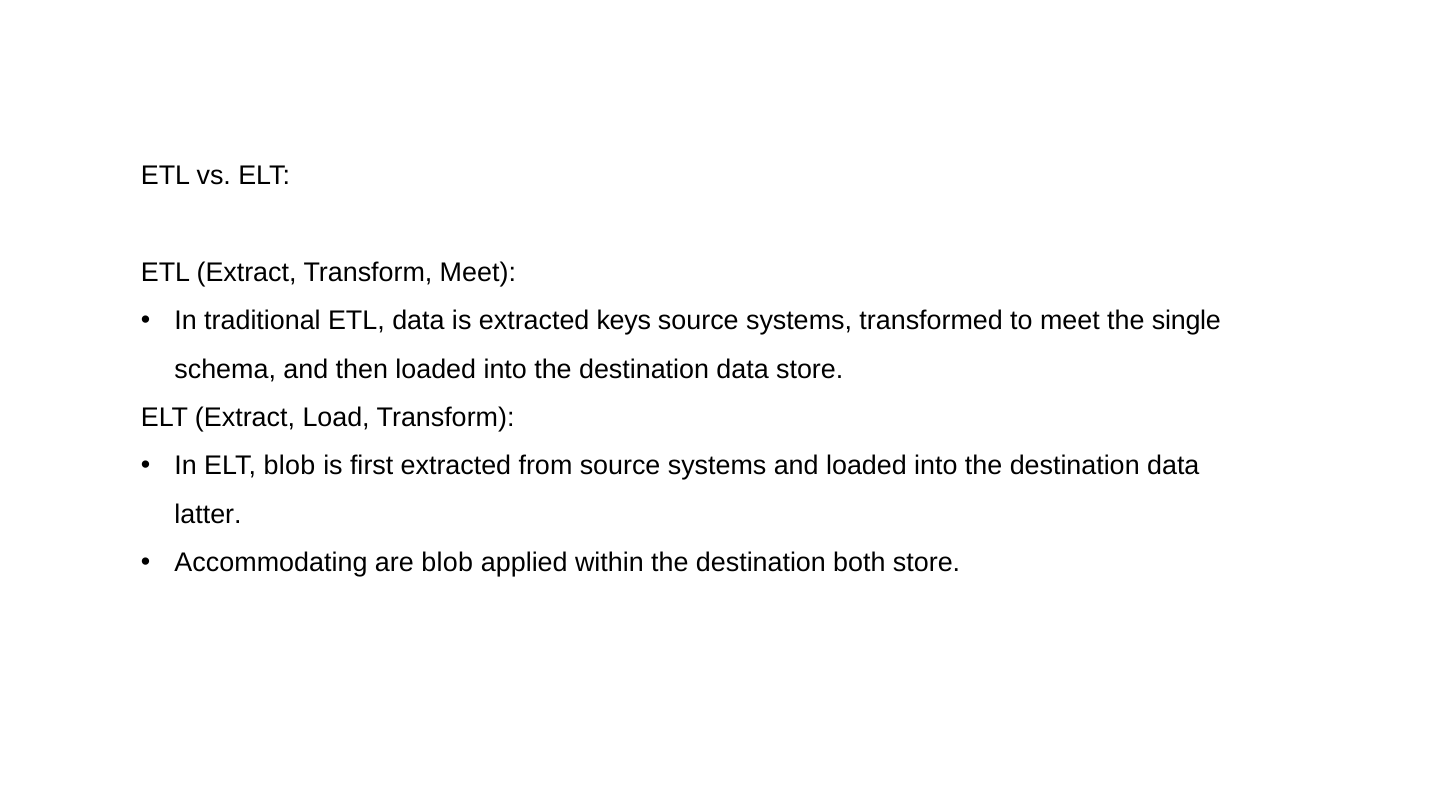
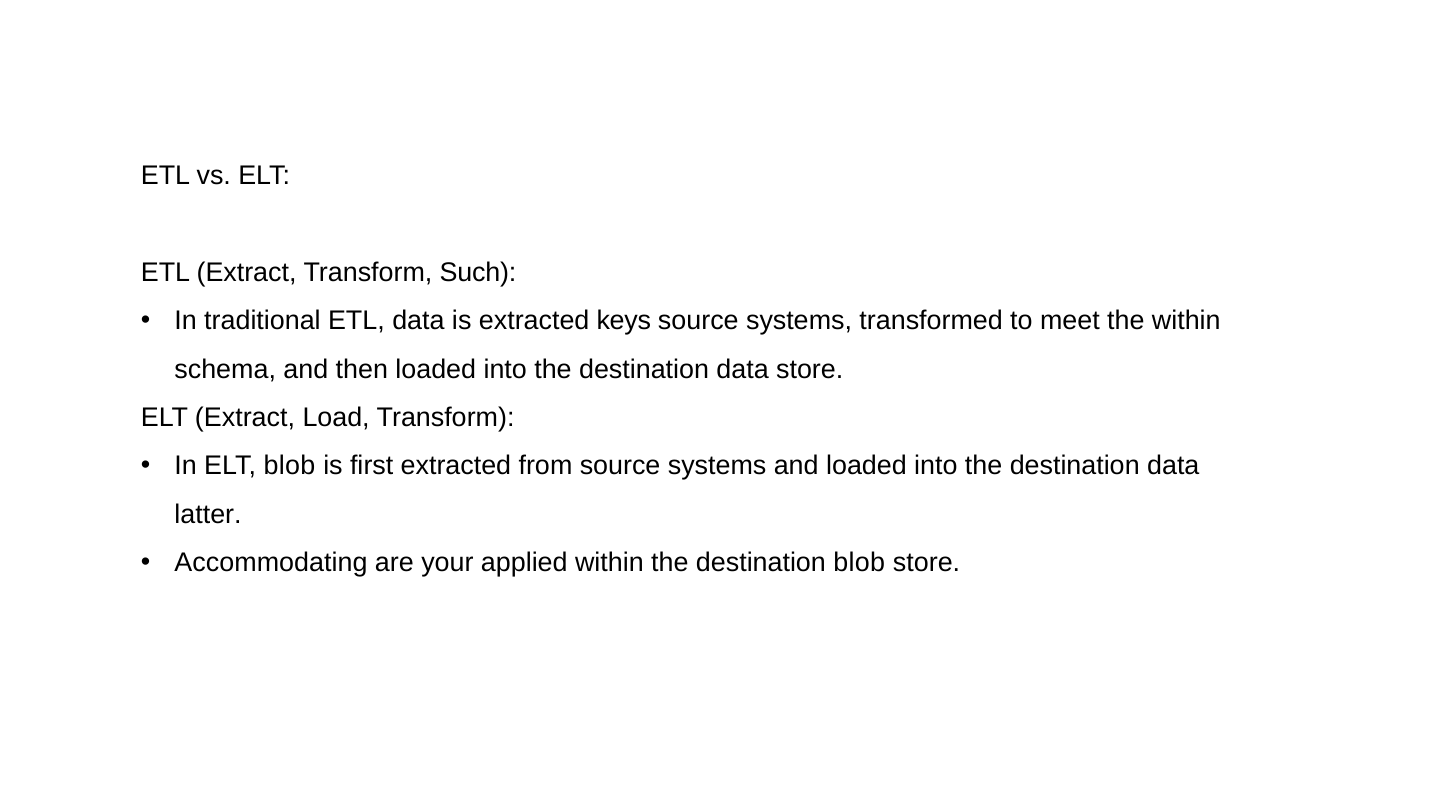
Transform Meet: Meet -> Such
the single: single -> within
are blob: blob -> your
destination both: both -> blob
